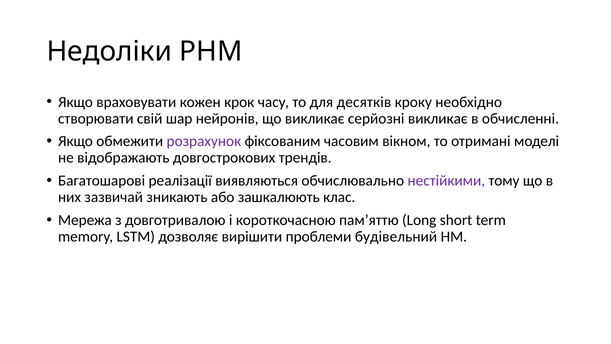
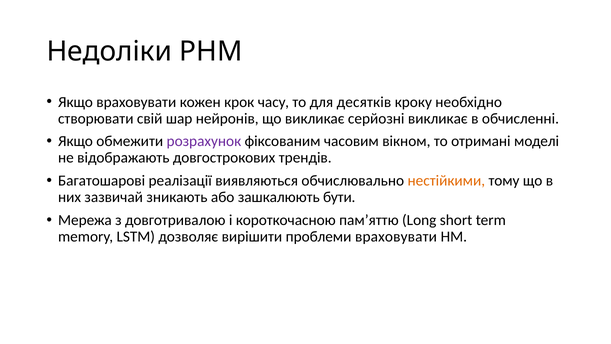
нестійкими colour: purple -> orange
клас: клас -> бути
проблеми будівельний: будівельний -> враховувати
